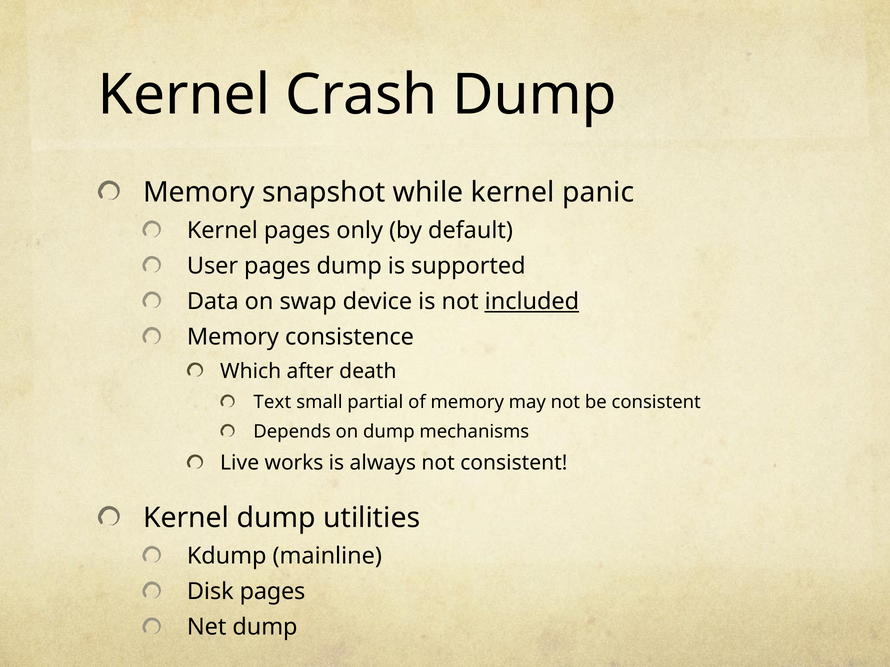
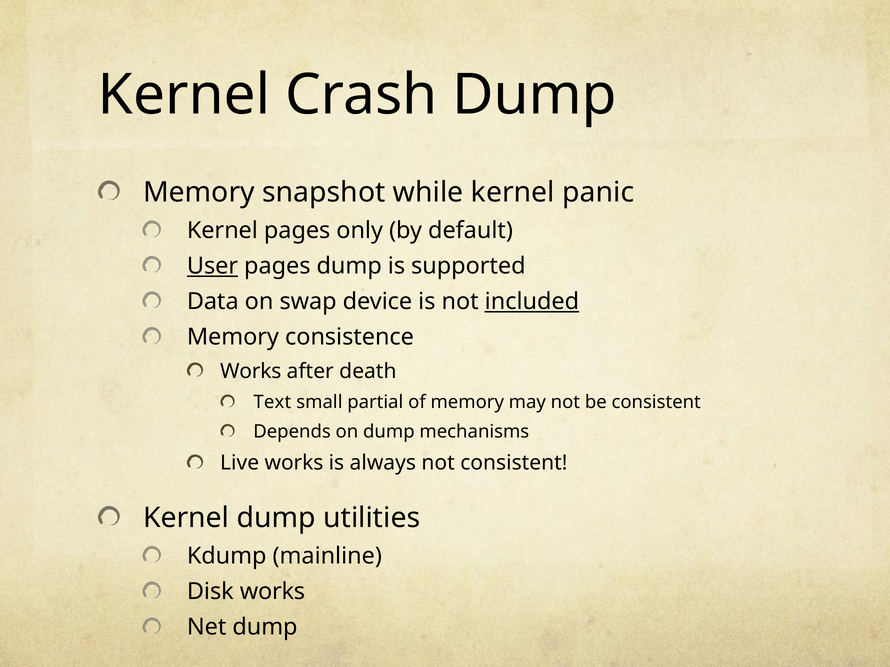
User underline: none -> present
Which at (251, 371): Which -> Works
Disk pages: pages -> works
